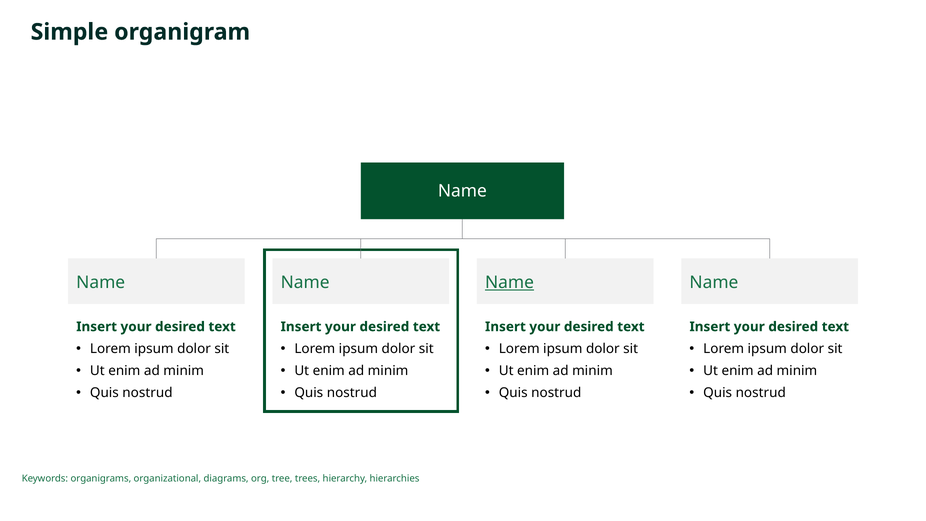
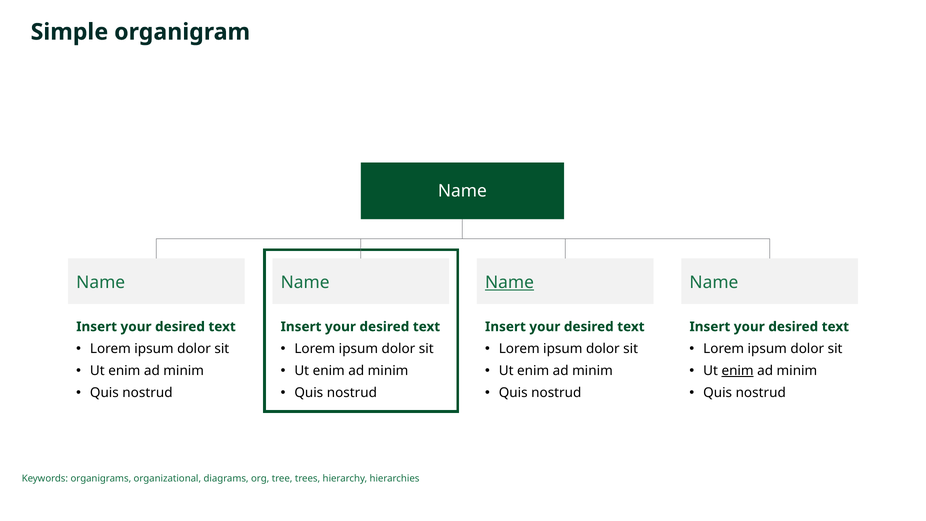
enim at (738, 371) underline: none -> present
